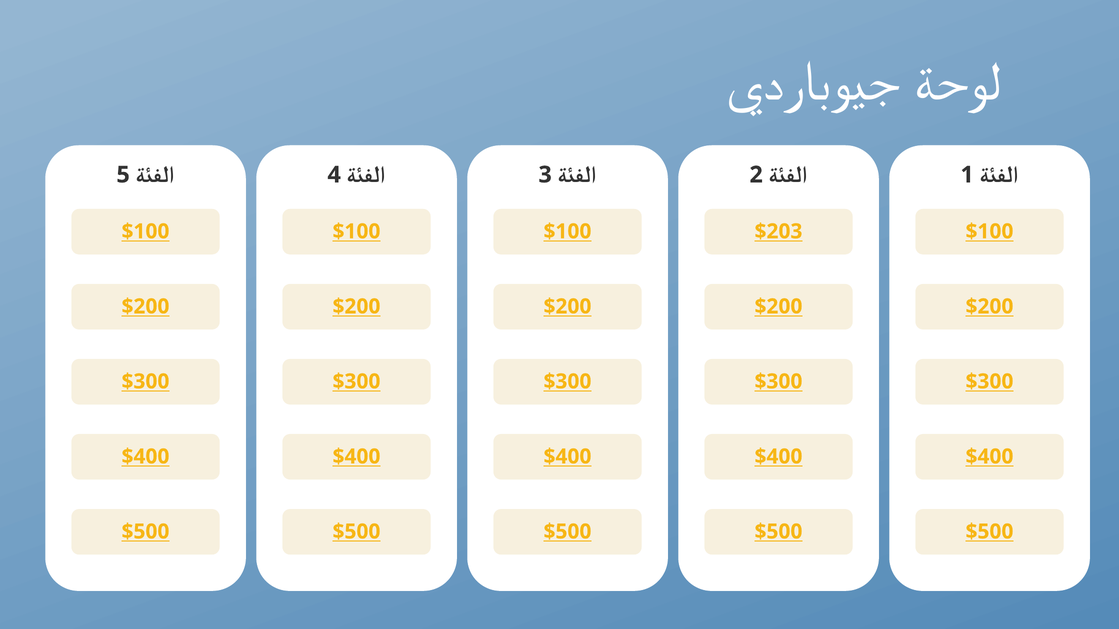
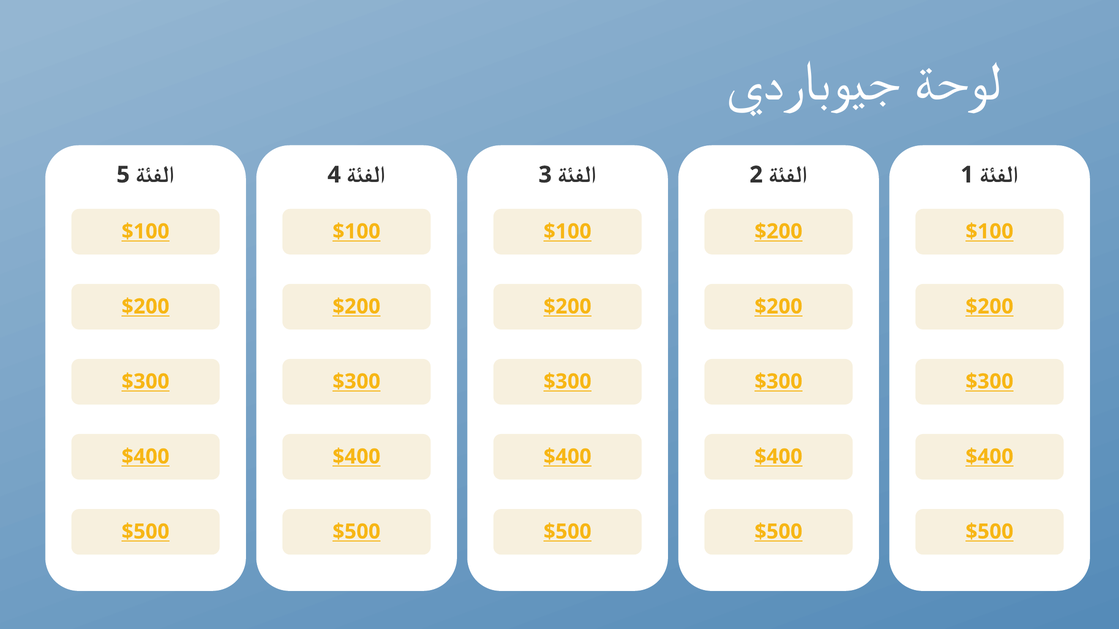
$203 at (778, 232): $203 -> $200
